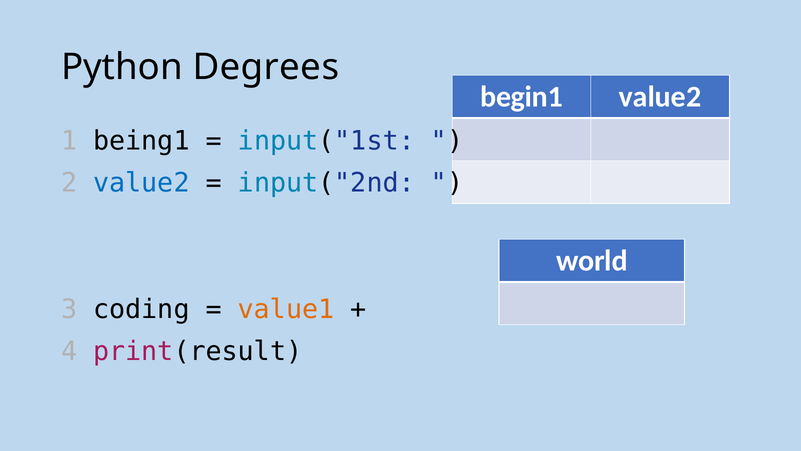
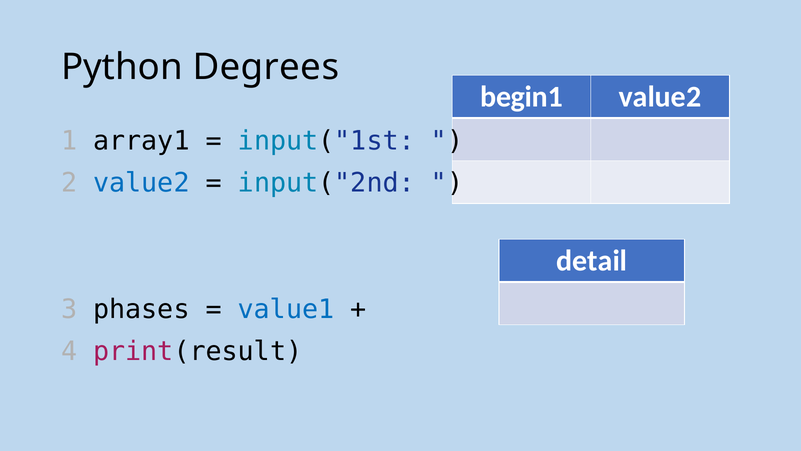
being1: being1 -> array1
world: world -> detail
coding: coding -> phases
value1 colour: orange -> blue
